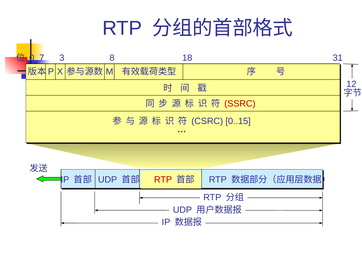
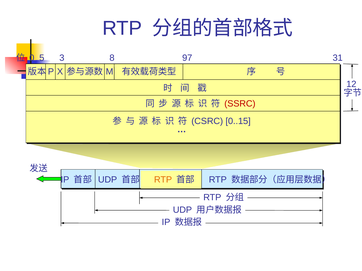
7: 7 -> 5
18: 18 -> 97
RTP at (163, 180) colour: red -> orange
